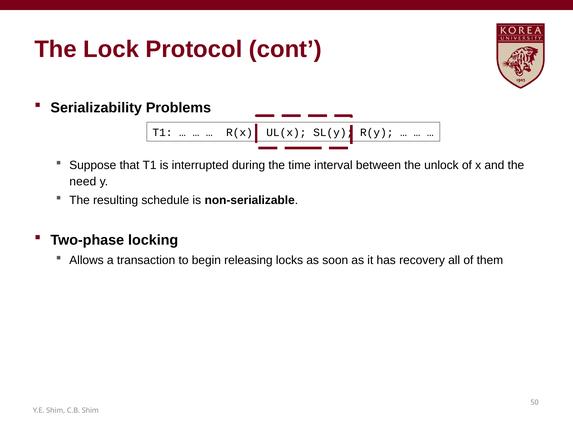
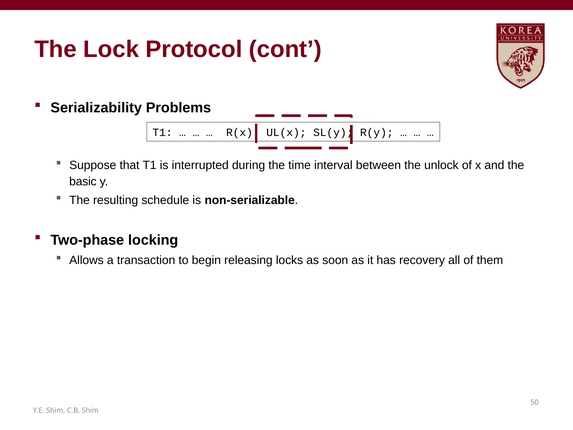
need: need -> basic
